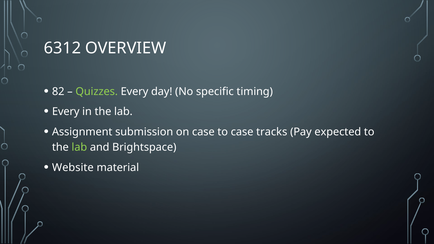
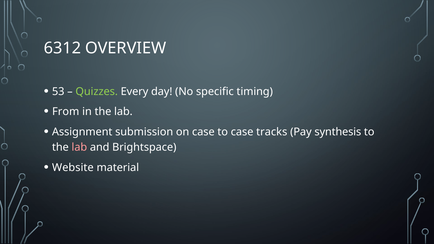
82: 82 -> 53
Every at (66, 112): Every -> From
expected: expected -> synthesis
lab at (79, 147) colour: light green -> pink
